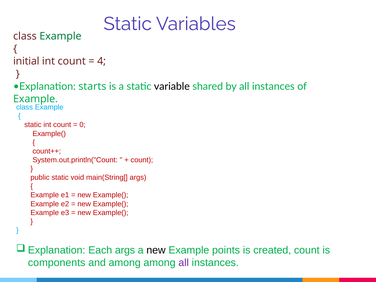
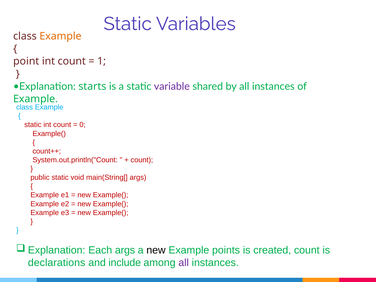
Example at (60, 36) colour: green -> orange
initial: initial -> point
4: 4 -> 1
variable colour: black -> purple
components: components -> declarations
and among: among -> include
